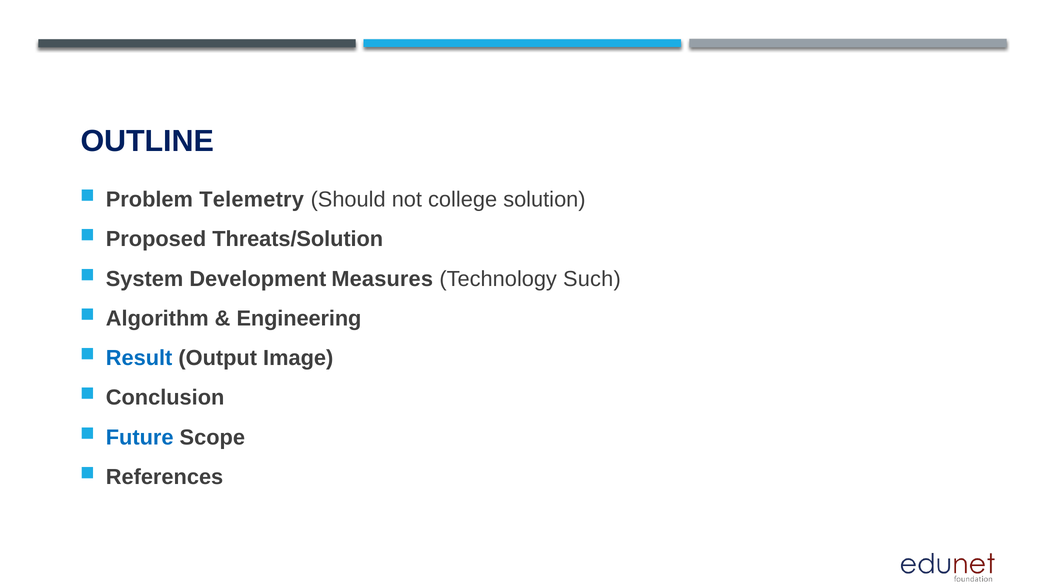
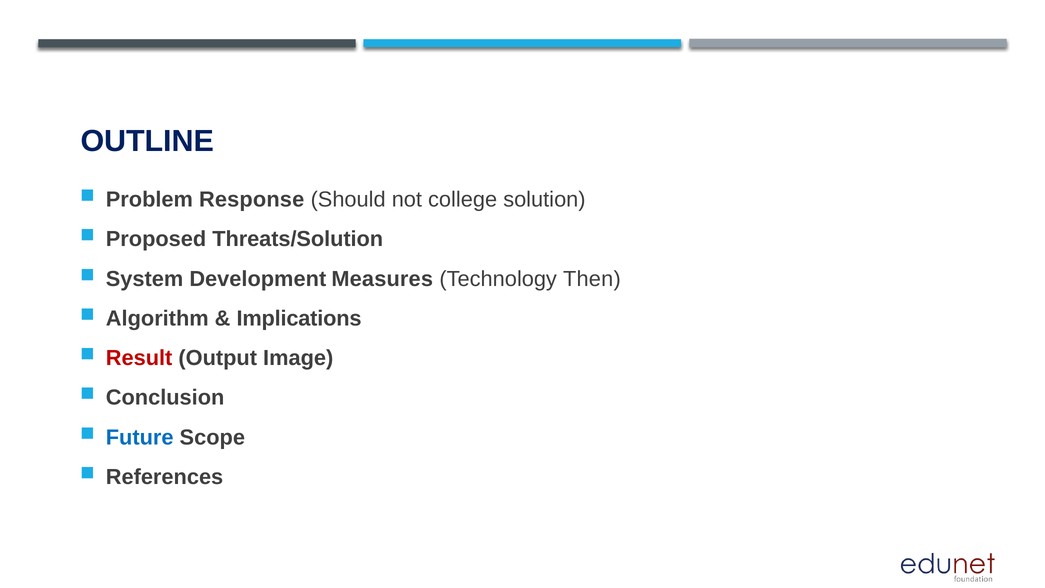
Telemetry: Telemetry -> Response
Such: Such -> Then
Engineering: Engineering -> Implications
Result colour: blue -> red
